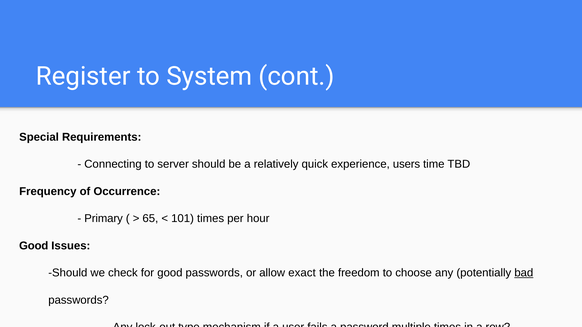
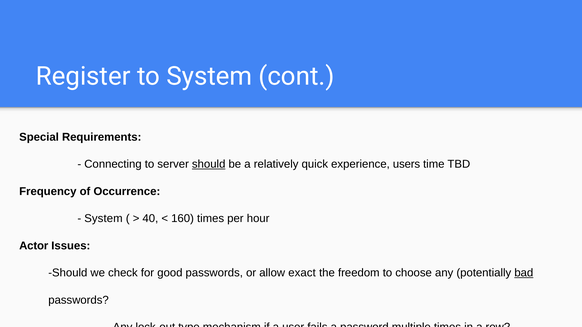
should at (209, 164) underline: none -> present
Primary at (104, 219): Primary -> System
65: 65 -> 40
101: 101 -> 160
Good at (34, 246): Good -> Actor
